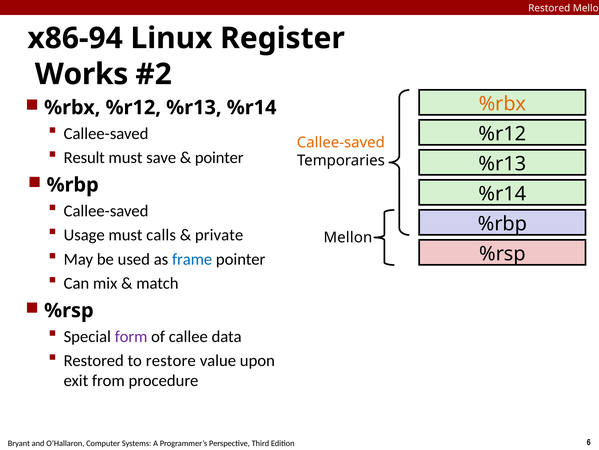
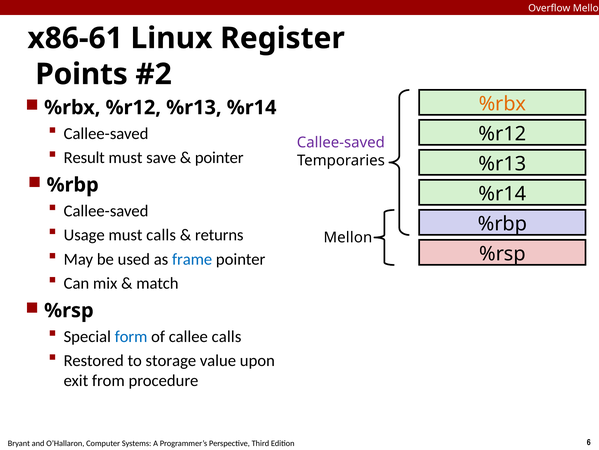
Restored at (549, 8): Restored -> Overflow
x86-94: x86-94 -> x86-61
Works: Works -> Points
Callee-saved at (341, 142) colour: orange -> purple
private: private -> returns
form colour: purple -> blue
callee data: data -> calls
restore: restore -> storage
